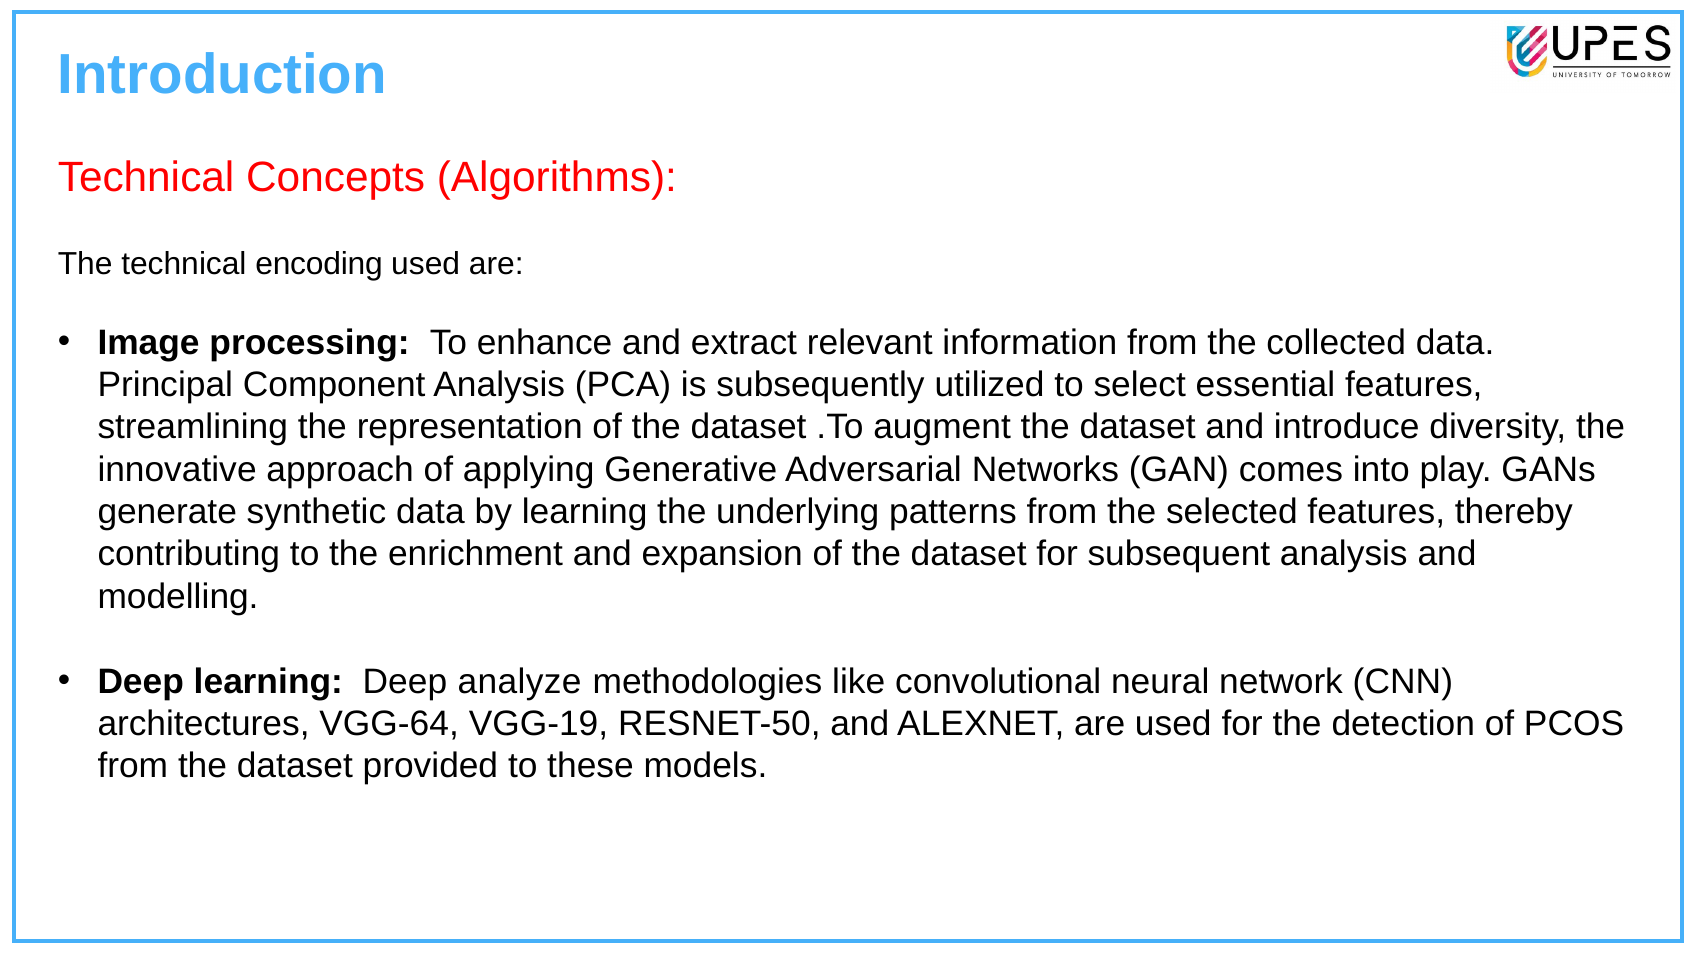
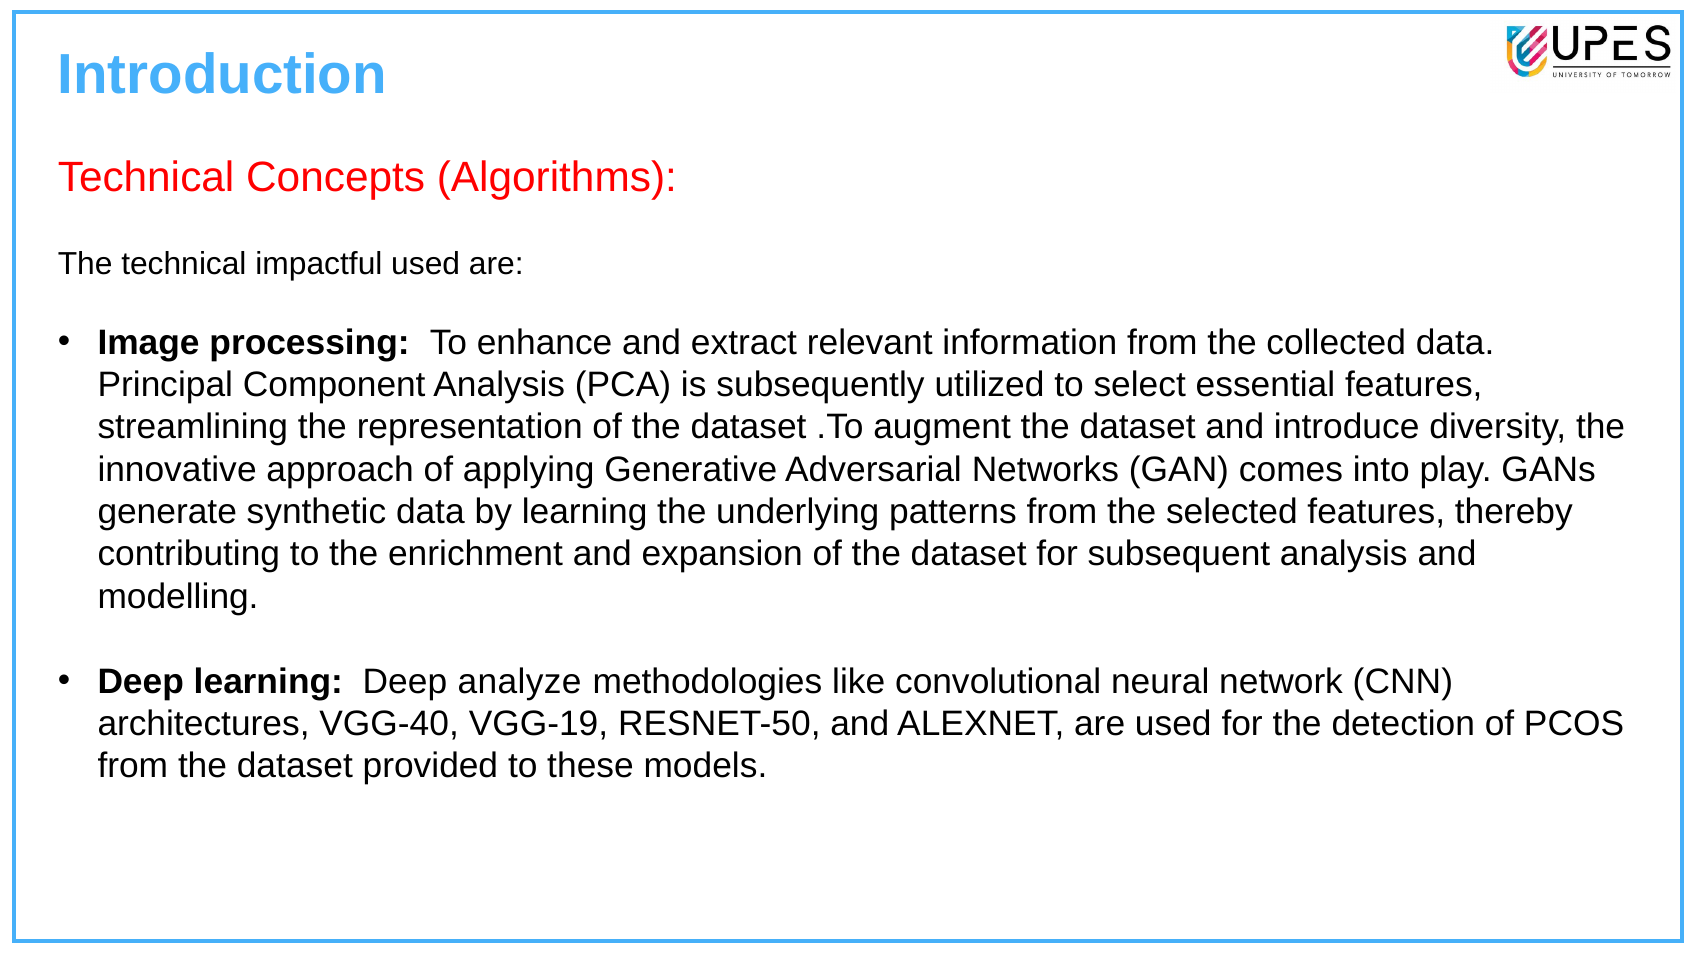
encoding: encoding -> impactful
VGG-64: VGG-64 -> VGG-40
